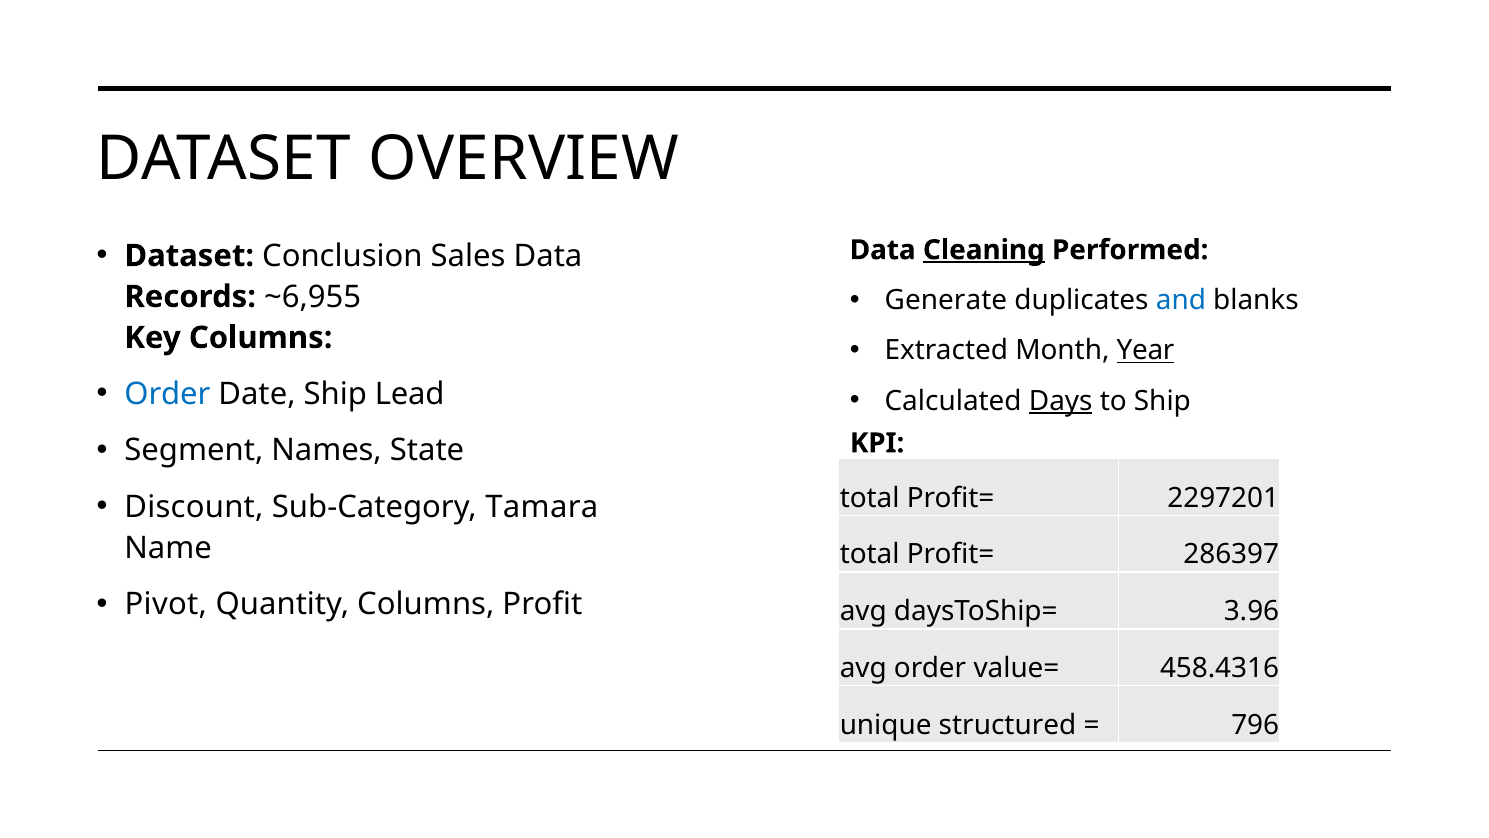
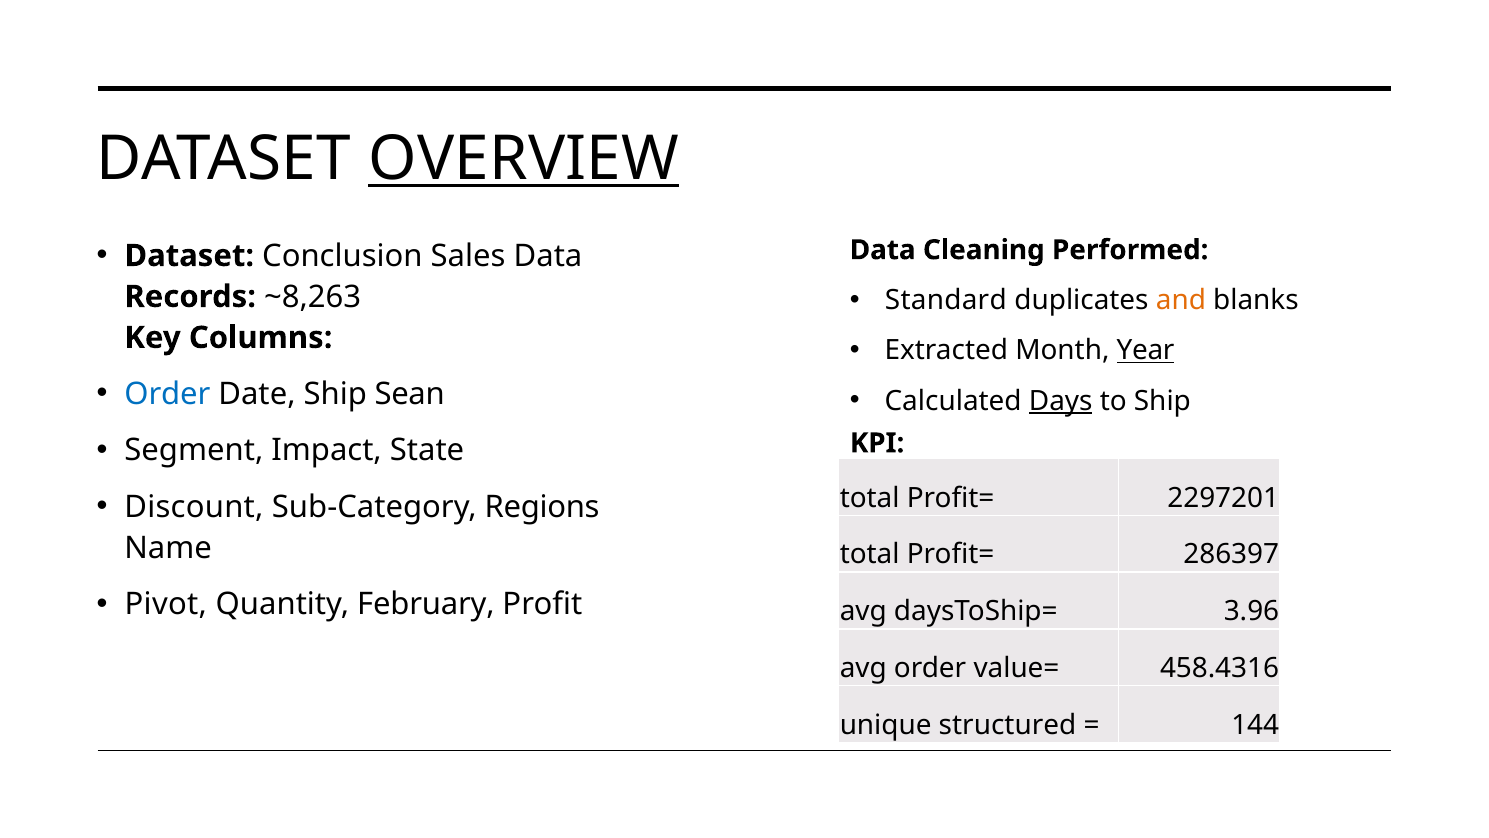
OVERVIEW underline: none -> present
Cleaning underline: present -> none
Generate: Generate -> Standard
and colour: blue -> orange
~6,955: ~6,955 -> ~8,263
Lead: Lead -> Sean
Names: Names -> Impact
Tamara: Tamara -> Regions
Quantity Columns: Columns -> February
796: 796 -> 144
